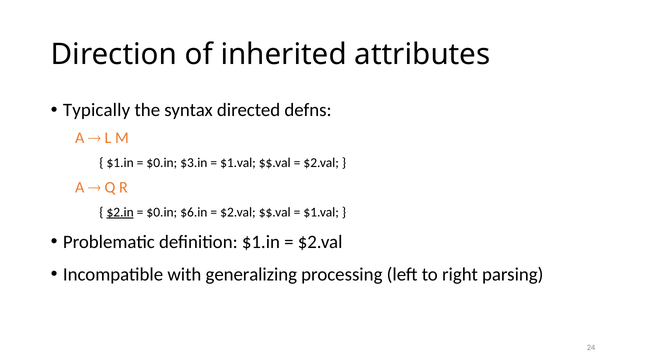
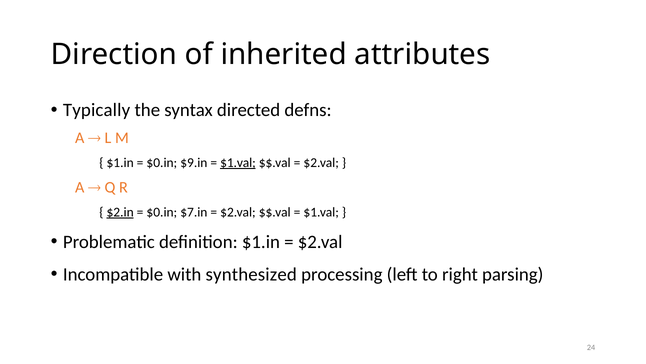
$3.in: $3.in -> $9.in
$1.val at (238, 162) underline: none -> present
$6.in: $6.in -> $7.in
generalizing: generalizing -> synthesized
